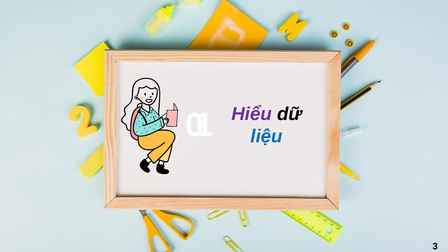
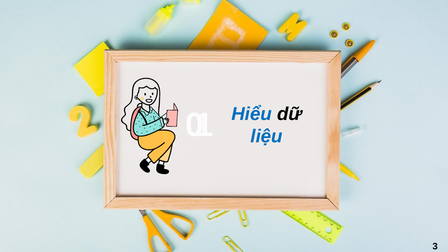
Hiểu colour: purple -> blue
